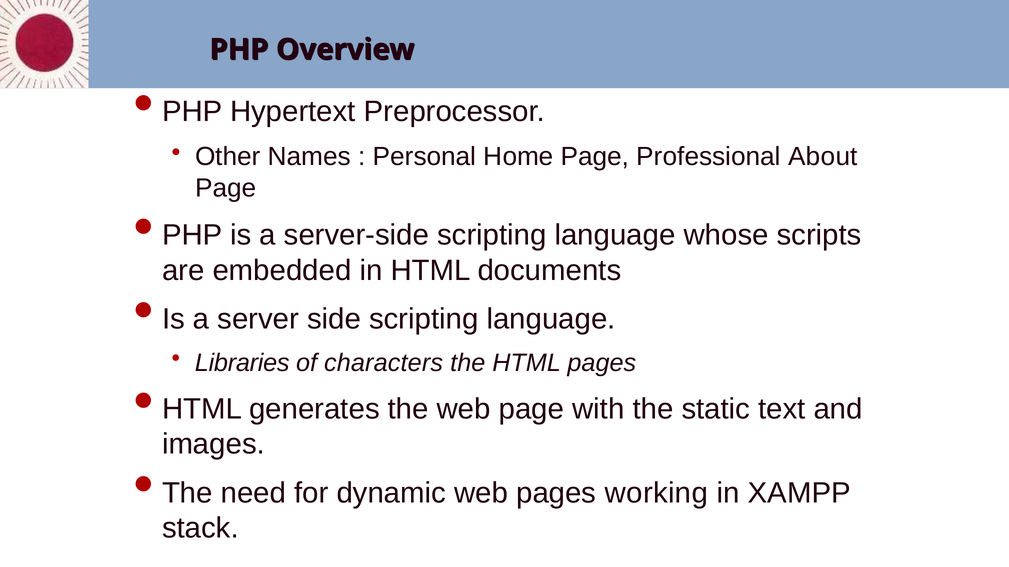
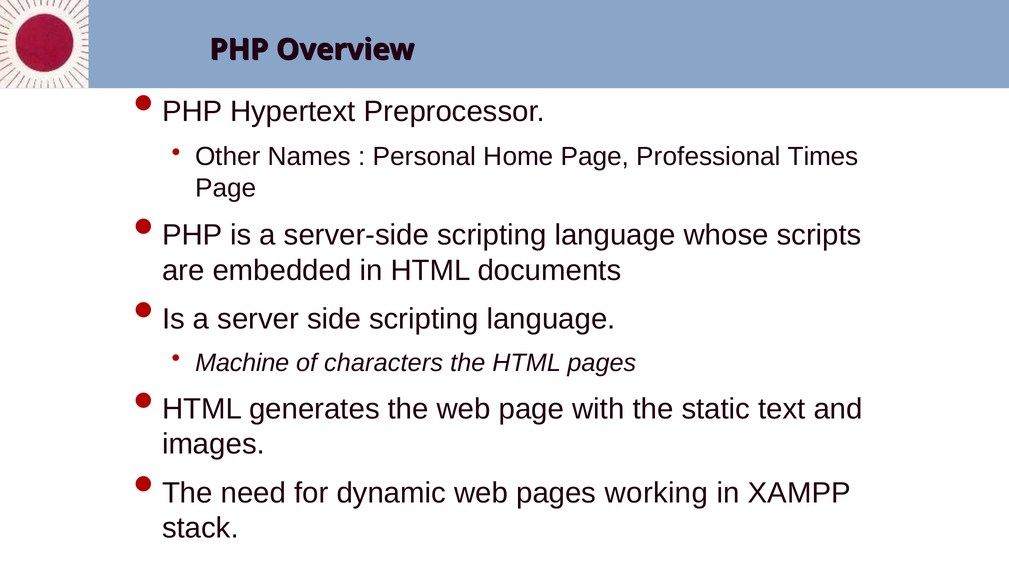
About: About -> Times
Libraries: Libraries -> Machine
